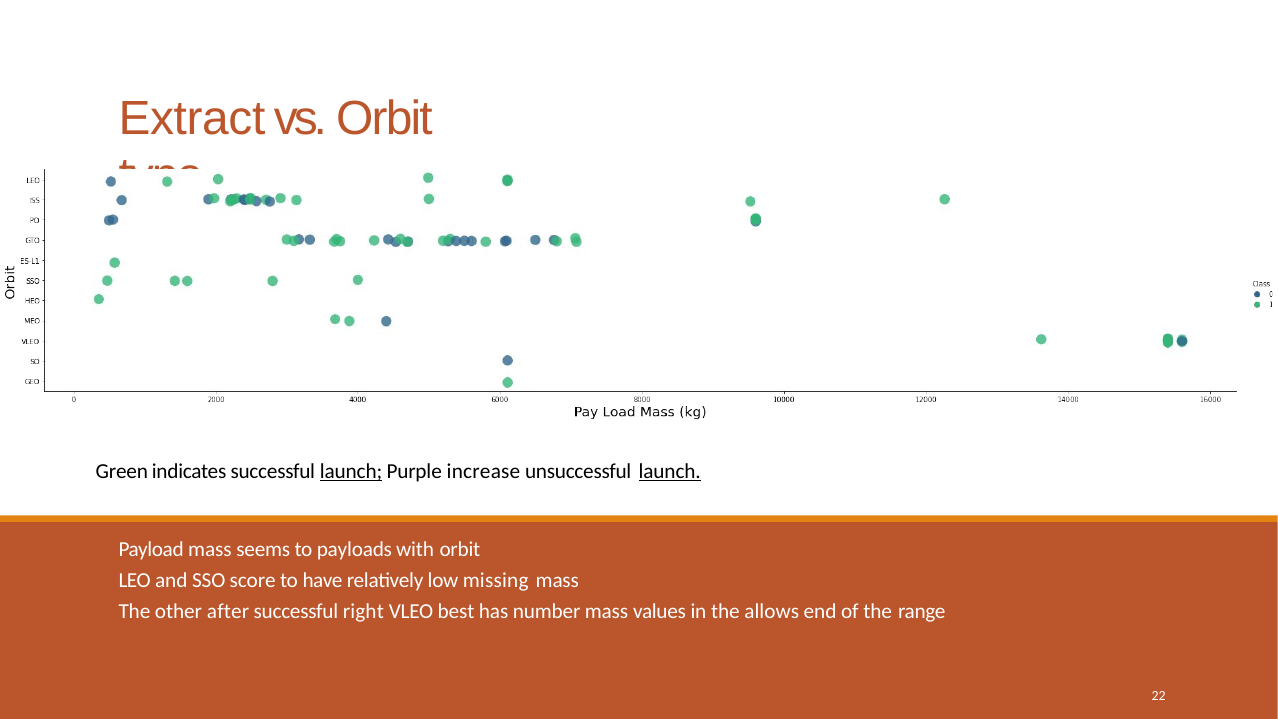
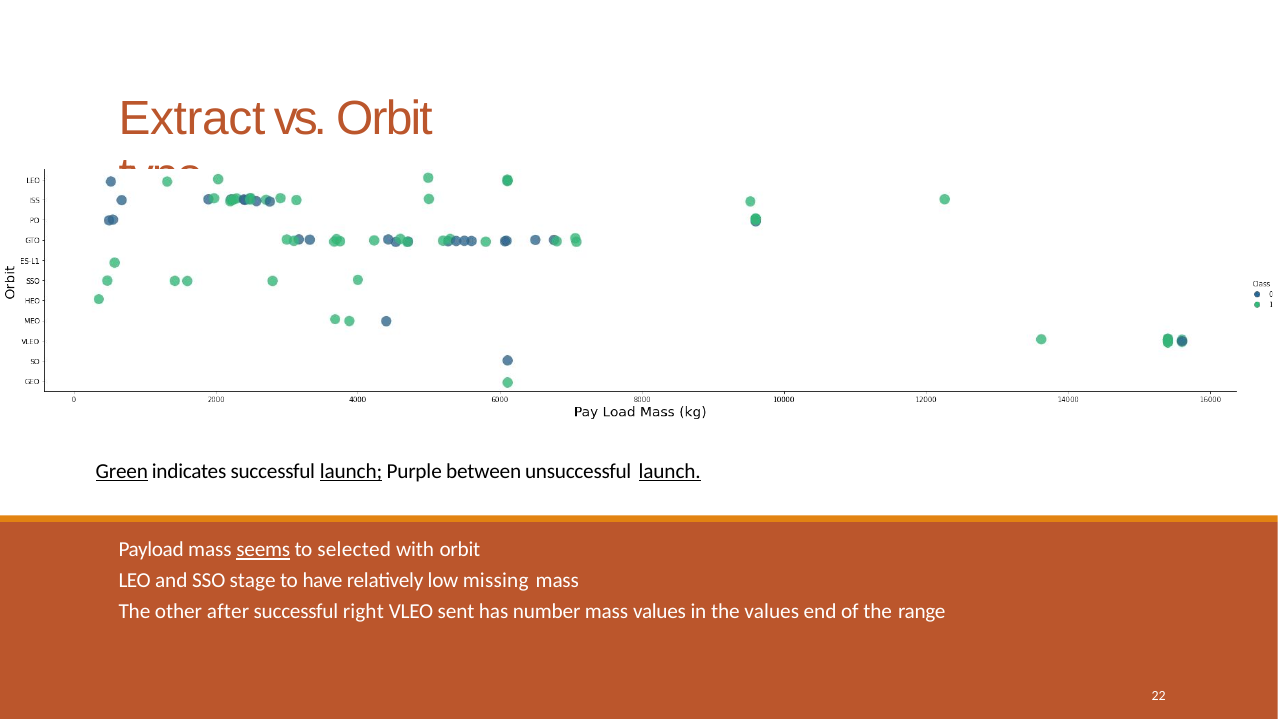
Green underline: none -> present
increase: increase -> between
seems underline: none -> present
payloads: payloads -> selected
score: score -> stage
best: best -> sent
the allows: allows -> values
